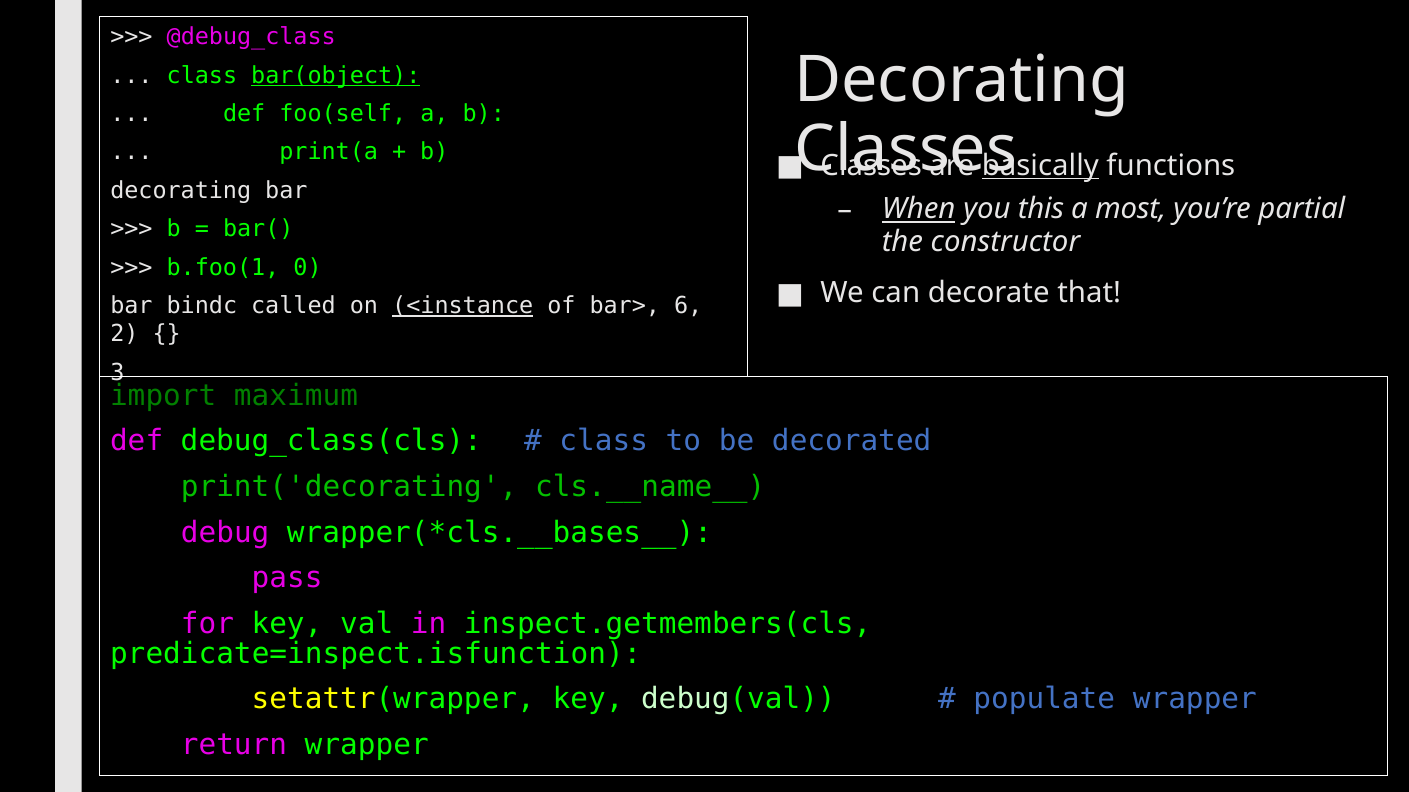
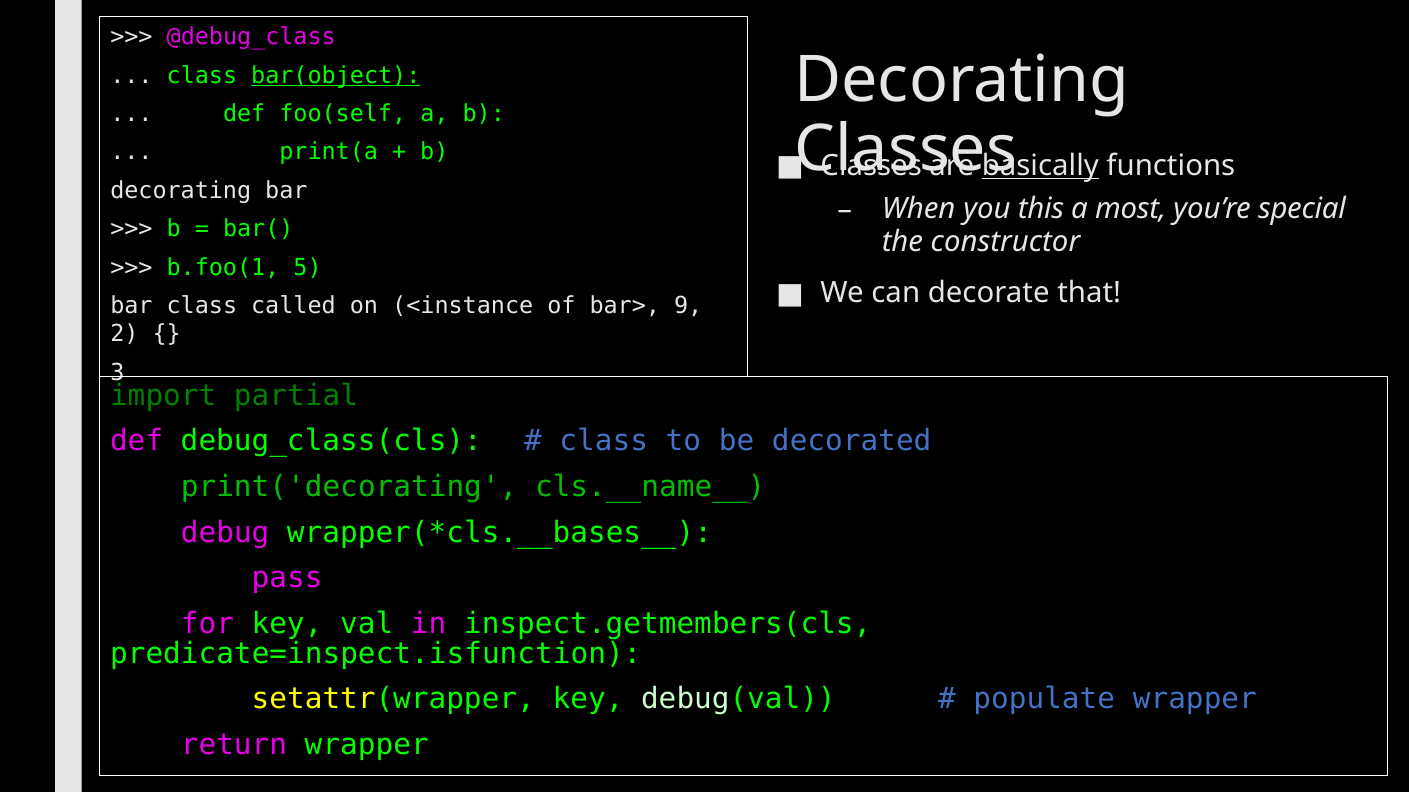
When underline: present -> none
partial: partial -> special
0: 0 -> 5
bar bindc: bindc -> class
<instance underline: present -> none
6: 6 -> 9
maximum: maximum -> partial
